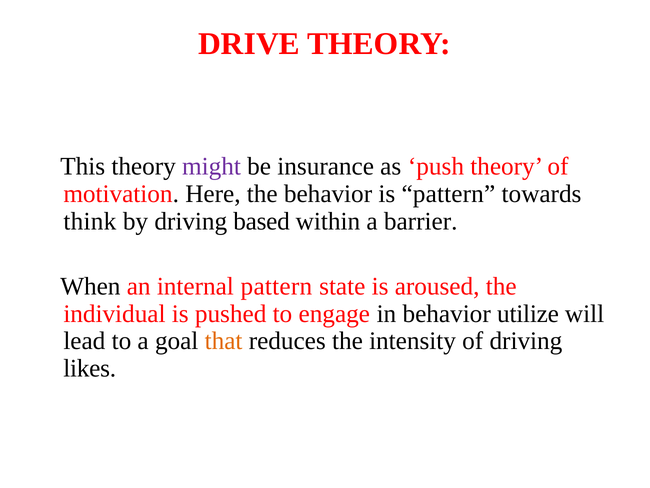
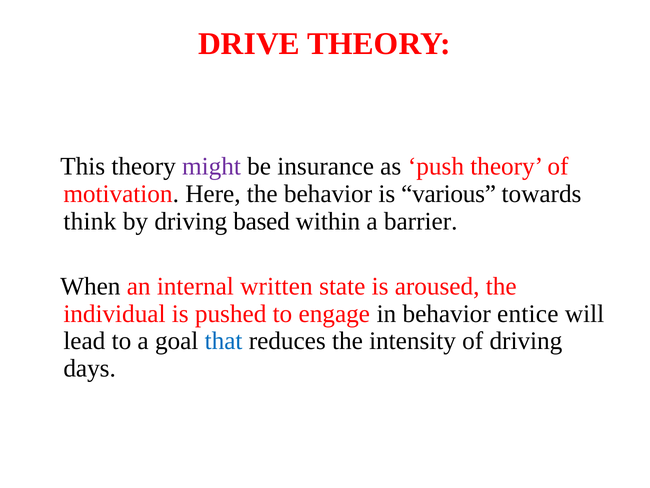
is pattern: pattern -> various
internal pattern: pattern -> written
utilize: utilize -> entice
that colour: orange -> blue
likes: likes -> days
